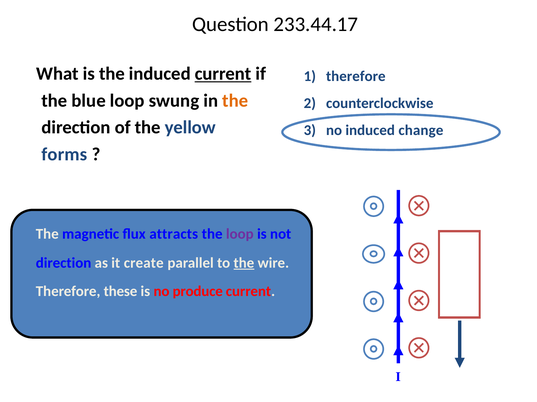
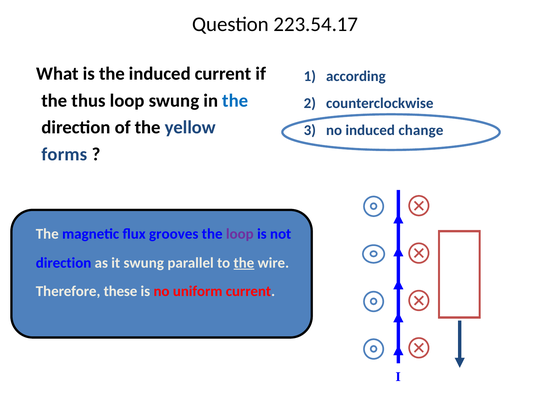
233.44.17: 233.44.17 -> 223.54.17
current at (223, 74) underline: present -> none
1 therefore: therefore -> according
blue: blue -> thus
the at (235, 101) colour: orange -> blue
attracts: attracts -> grooves
it create: create -> swung
produce: produce -> uniform
